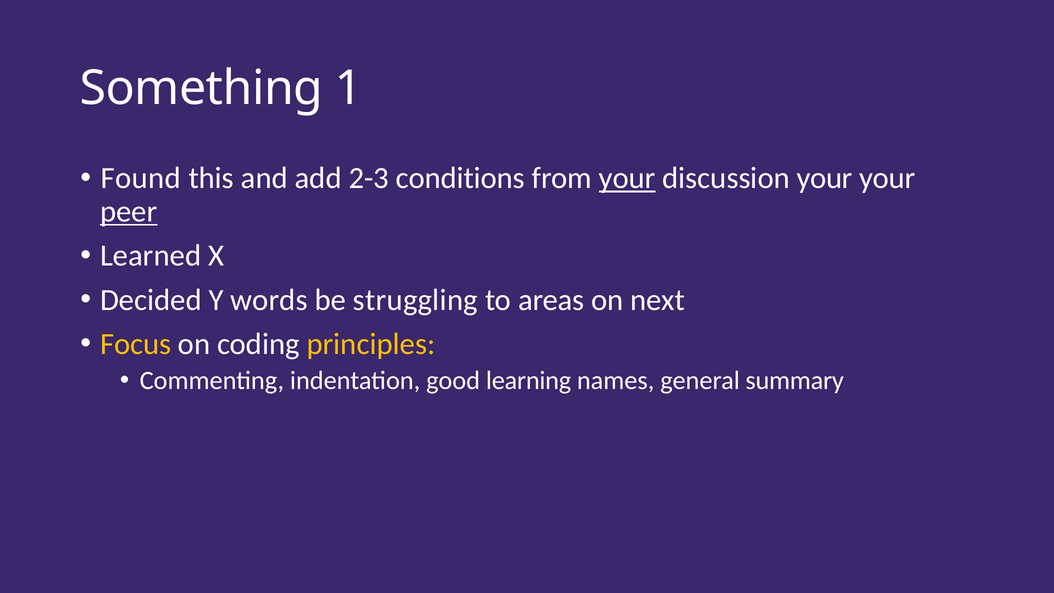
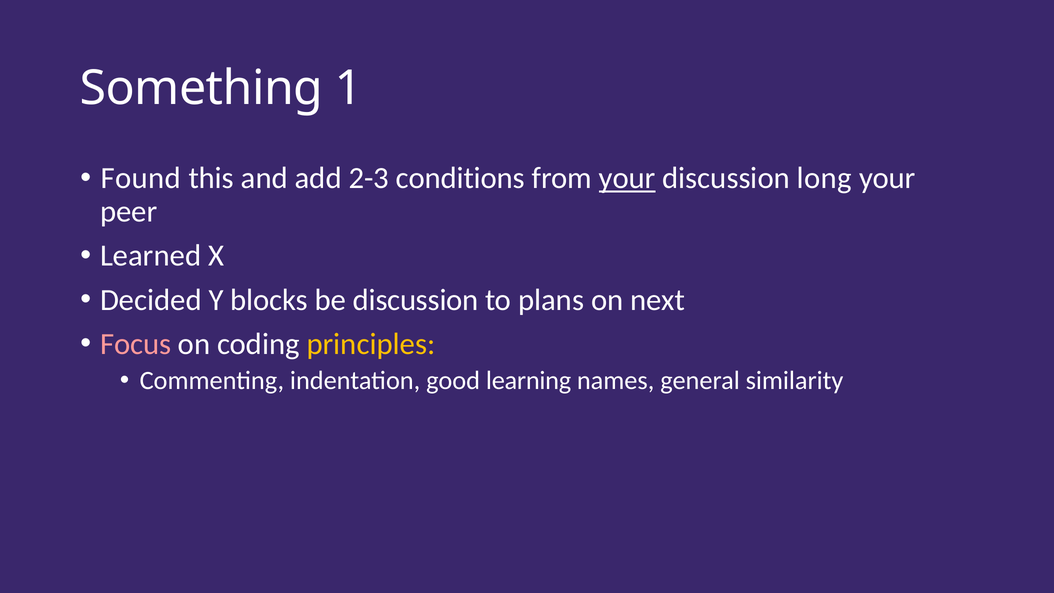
discussion your: your -> long
peer underline: present -> none
words: words -> blocks
be struggling: struggling -> discussion
areas: areas -> plans
Focus colour: yellow -> pink
summary: summary -> similarity
